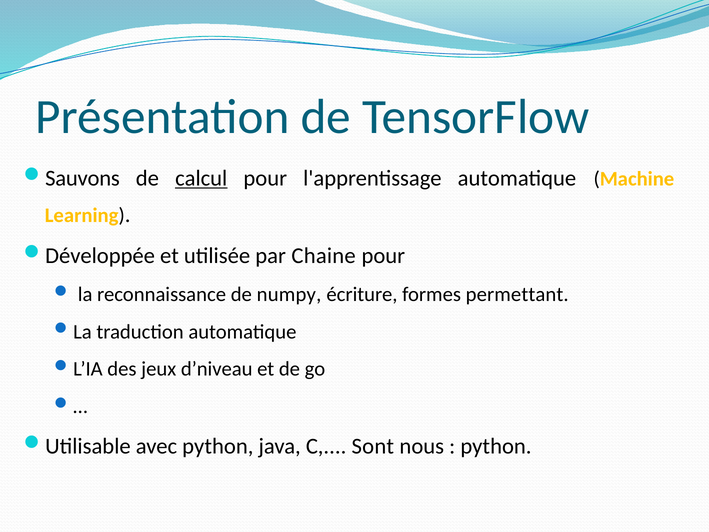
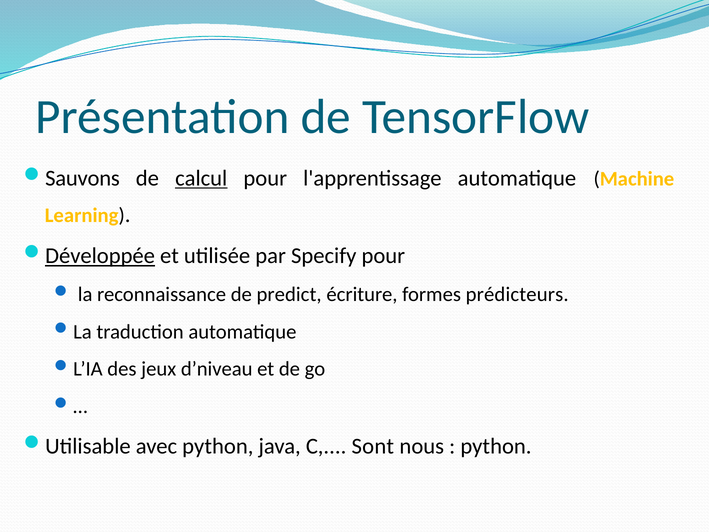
Développée underline: none -> present
Chaine: Chaine -> Specify
numpy: numpy -> predict
permettant: permettant -> prédicteurs
